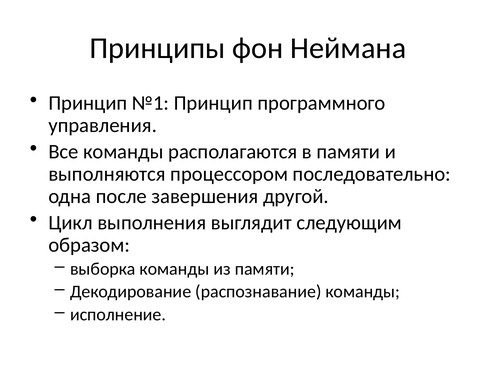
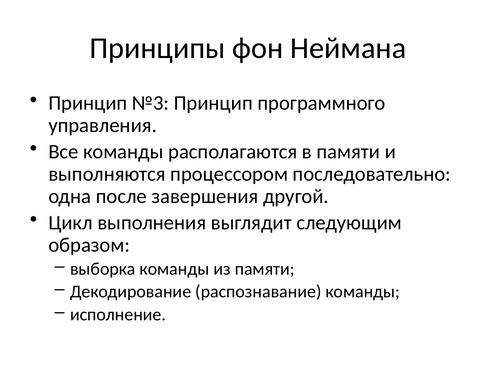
№1: №1 -> №3
